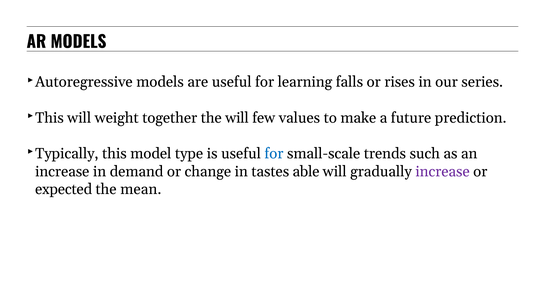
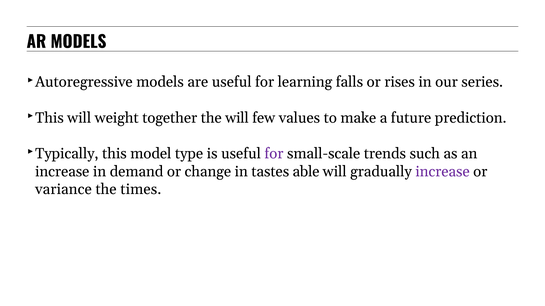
for at (274, 154) colour: blue -> purple
expected: expected -> variance
mean: mean -> times
